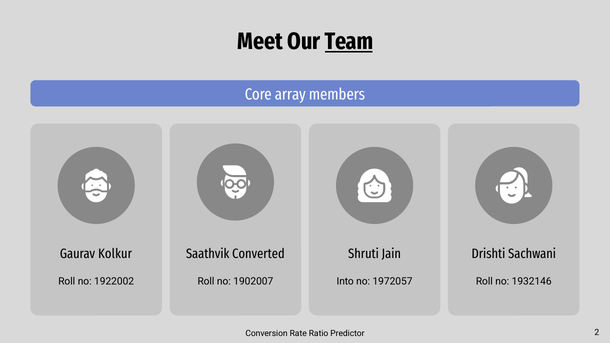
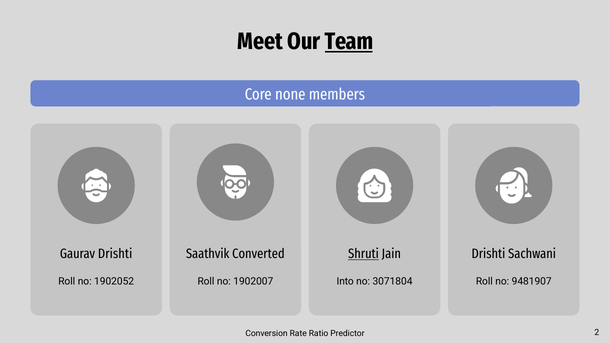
array: array -> none
Gaurav Kolkur: Kolkur -> Drishti
Shruti underline: none -> present
1922002: 1922002 -> 1902052
1972057: 1972057 -> 3071804
1932146: 1932146 -> 9481907
